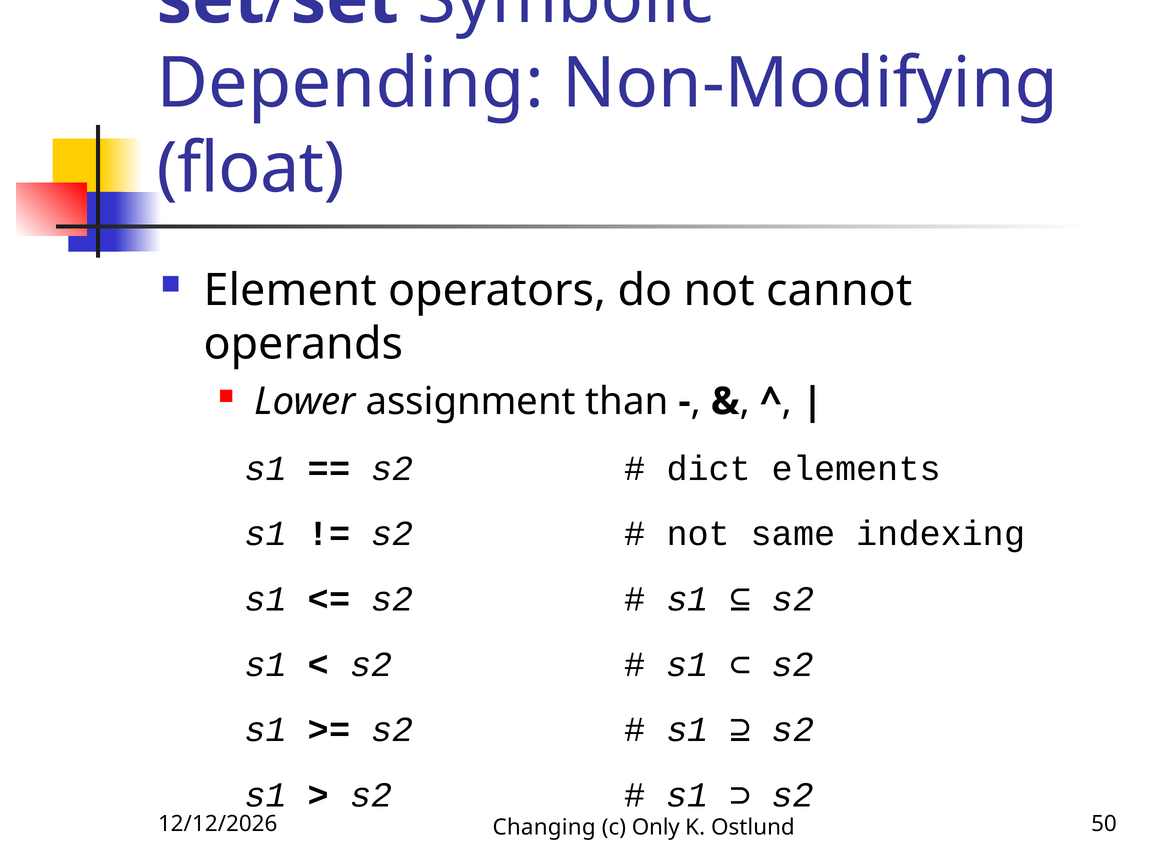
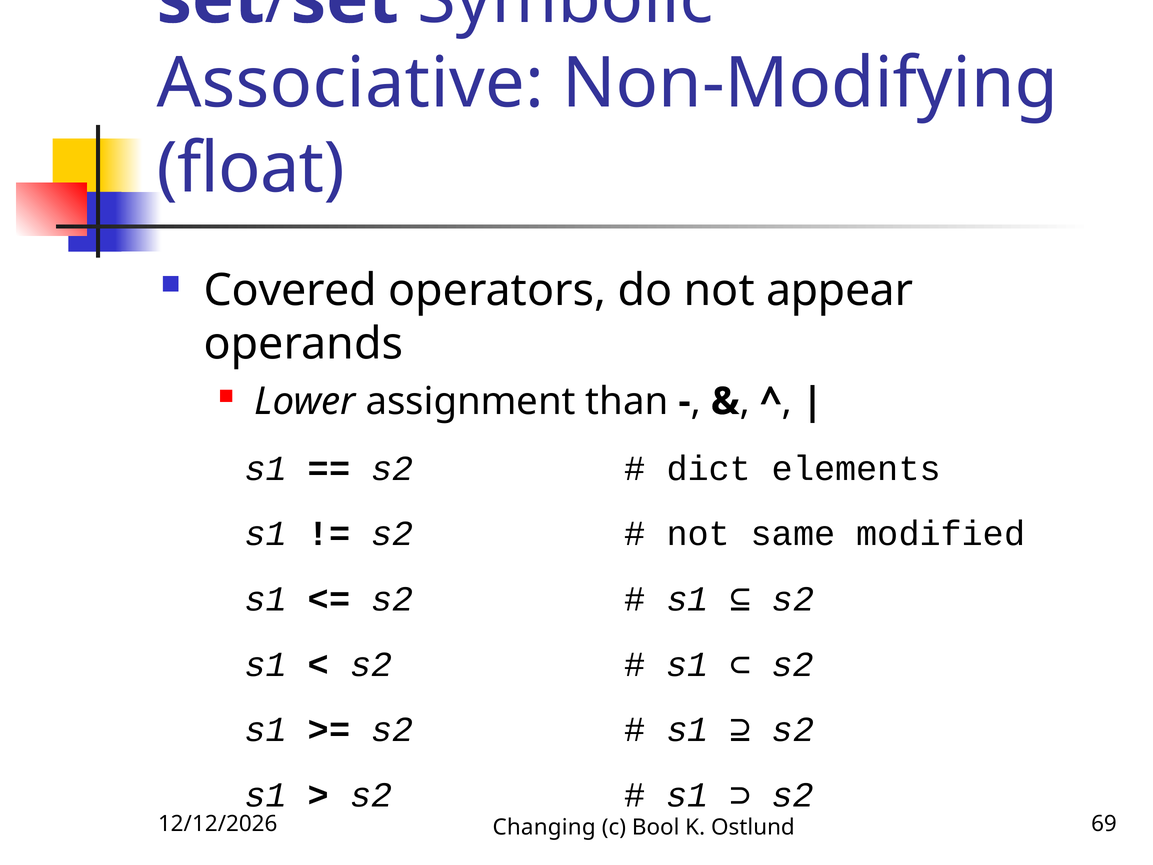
Depending: Depending -> Associative
Element: Element -> Covered
cannot: cannot -> appear
indexing: indexing -> modified
Only: Only -> Bool
50: 50 -> 69
